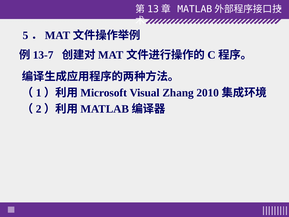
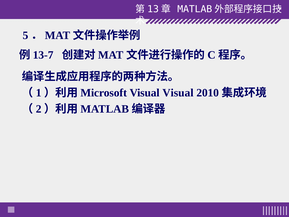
Visual Zhang: Zhang -> Visual
